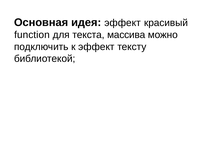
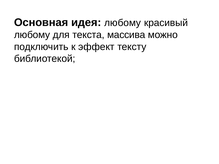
идея эффект: эффект -> любому
function at (32, 35): function -> любому
